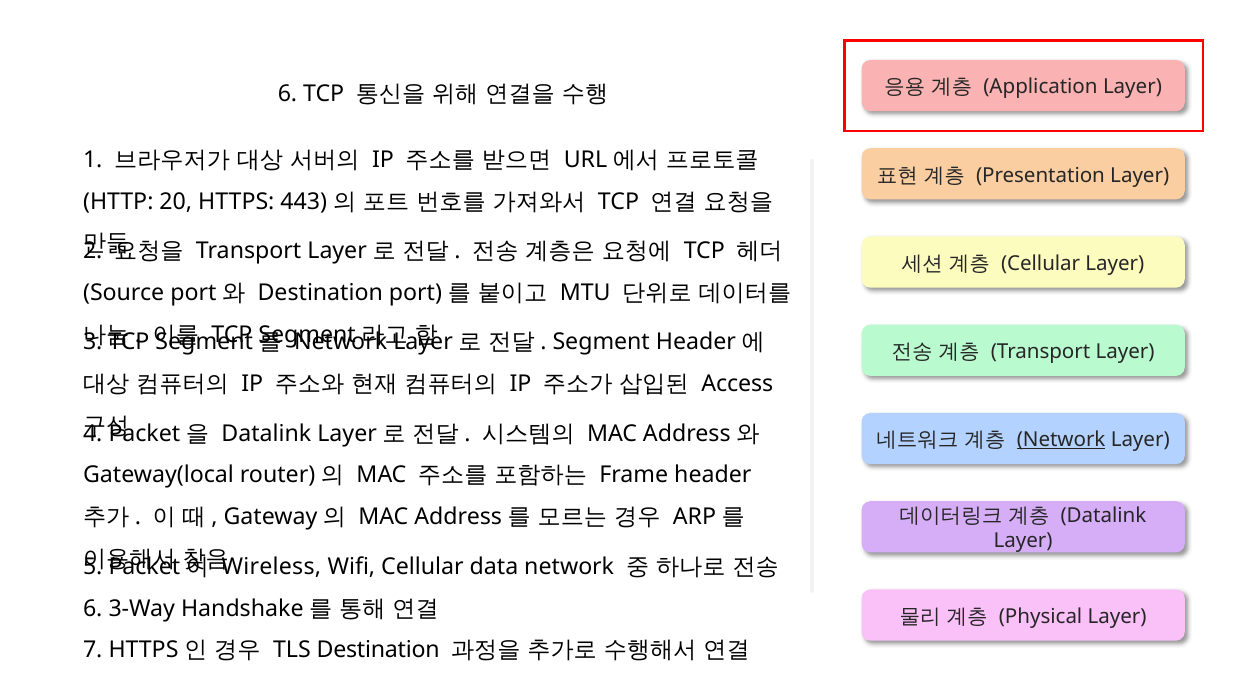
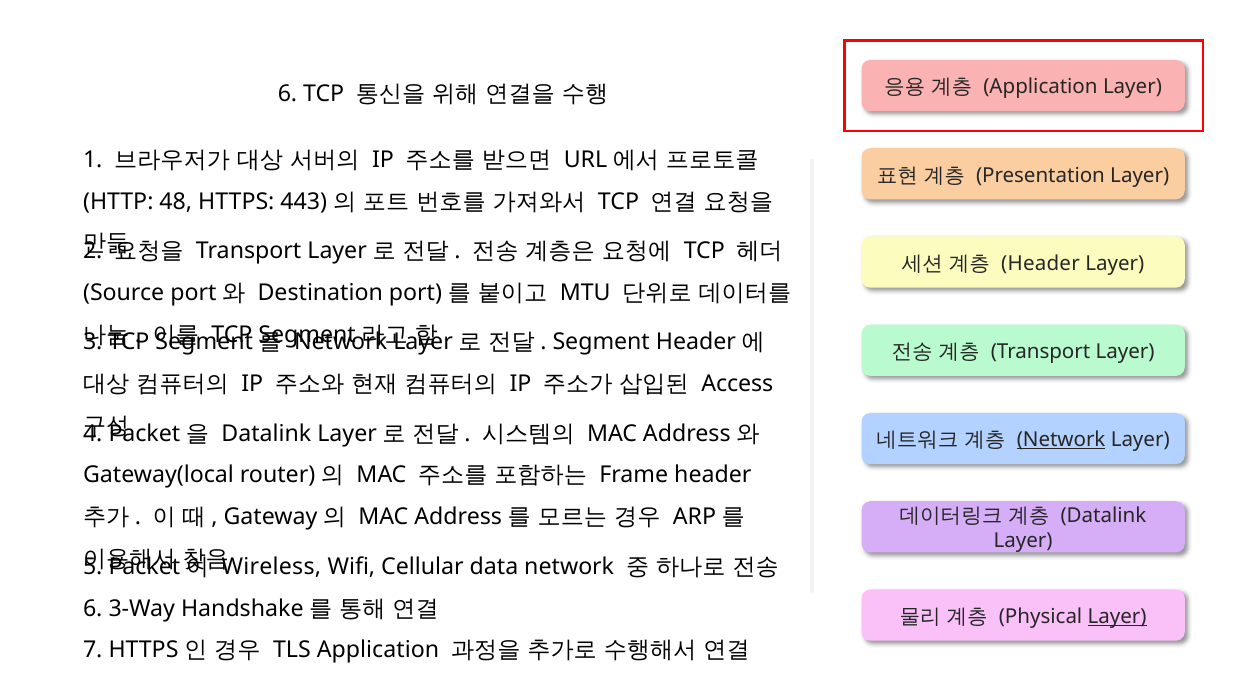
20: 20 -> 48
Cellular at (1041, 264): Cellular -> Header
Layer at (1117, 617) underline: none -> present
TLS Destination: Destination -> Application
